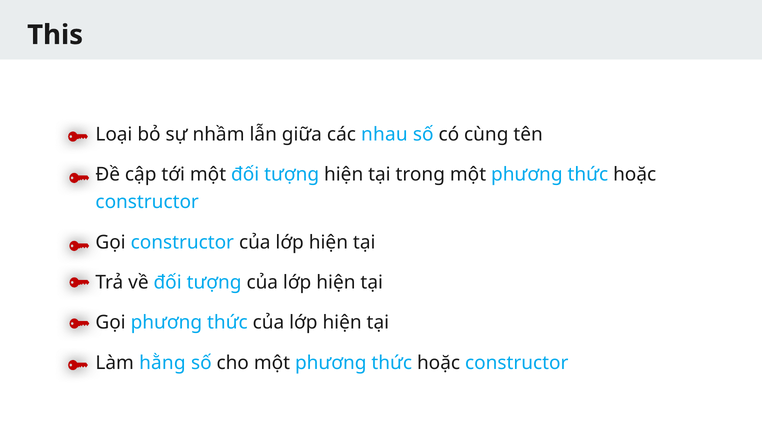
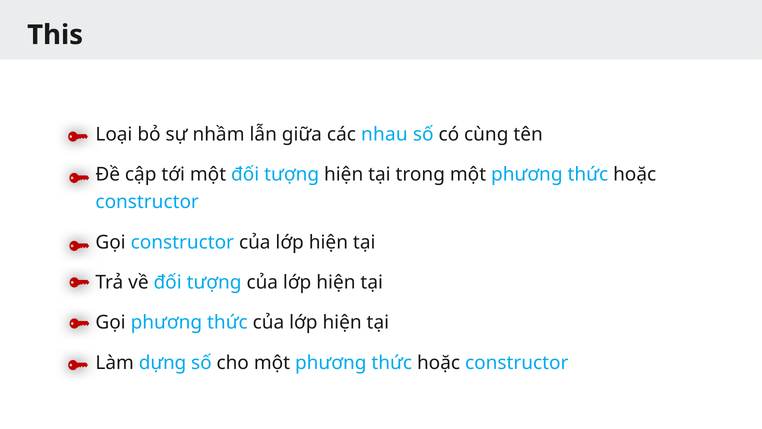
hằng: hằng -> dựng
